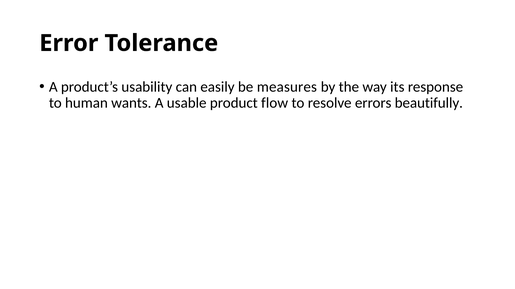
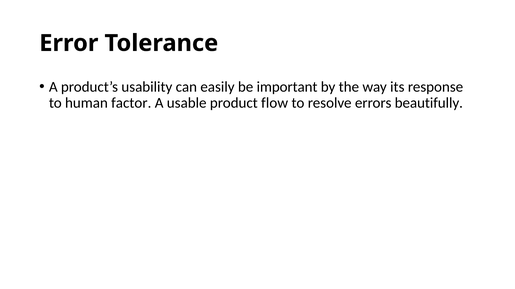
measures: measures -> important
wants: wants -> factor
